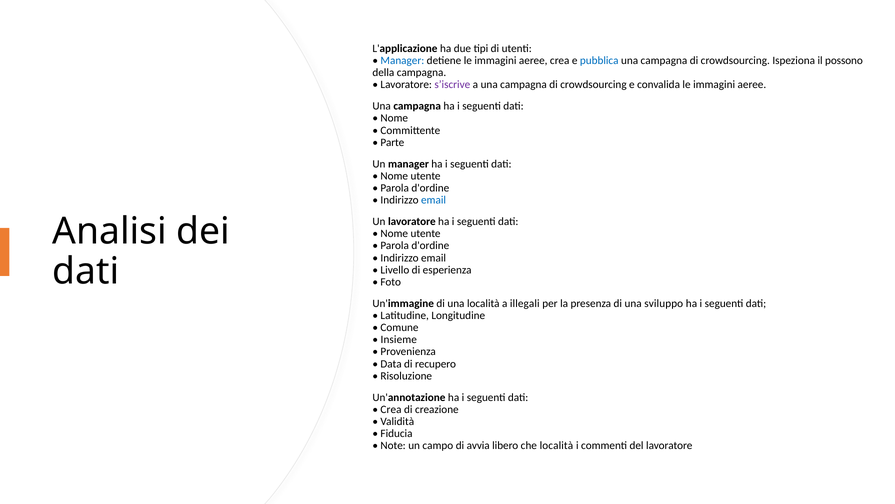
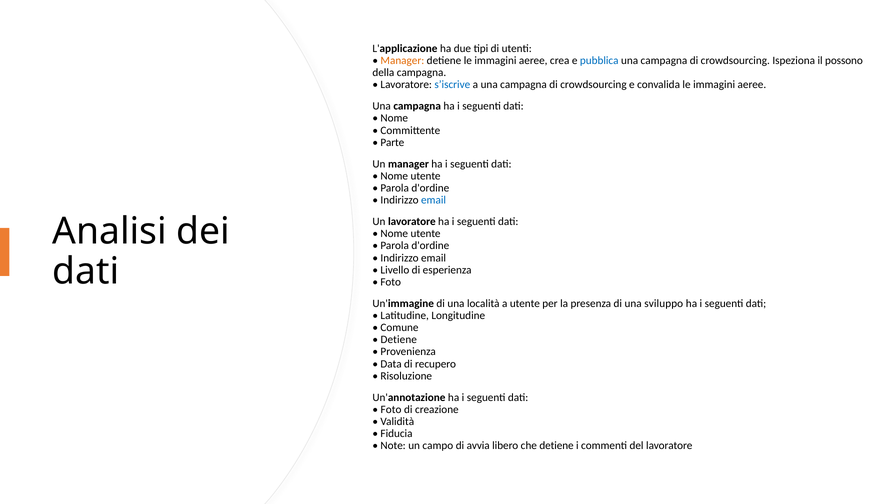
Manager at (402, 60) colour: blue -> orange
s’iscrive colour: purple -> blue
a illegali: illegali -> utente
Insieme at (399, 339): Insieme -> Detiene
Crea at (391, 409): Crea -> Foto
che località: località -> detiene
